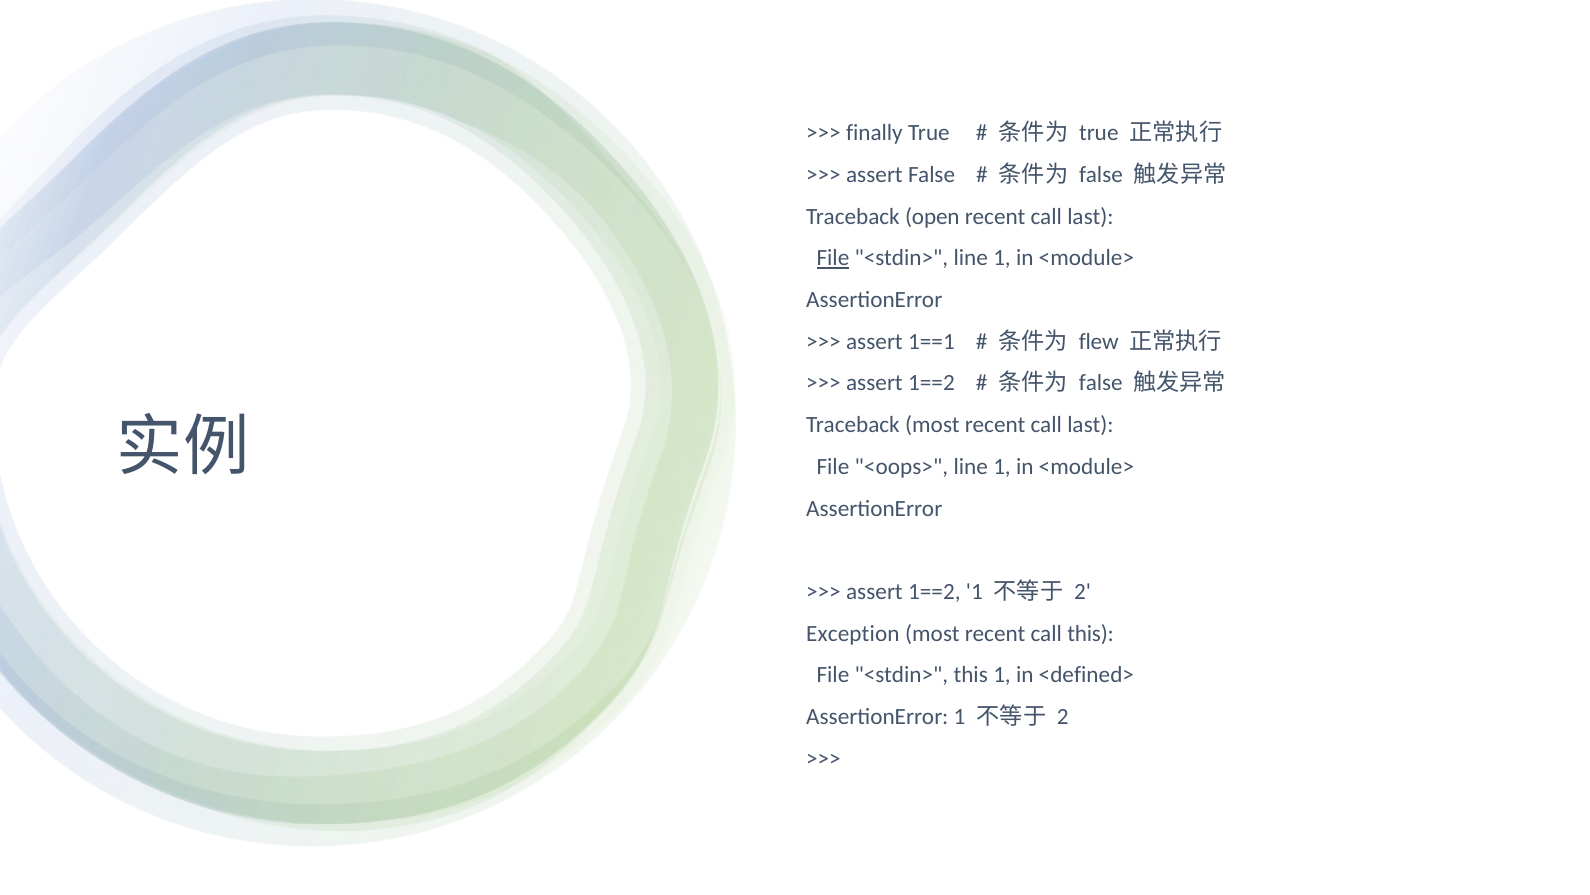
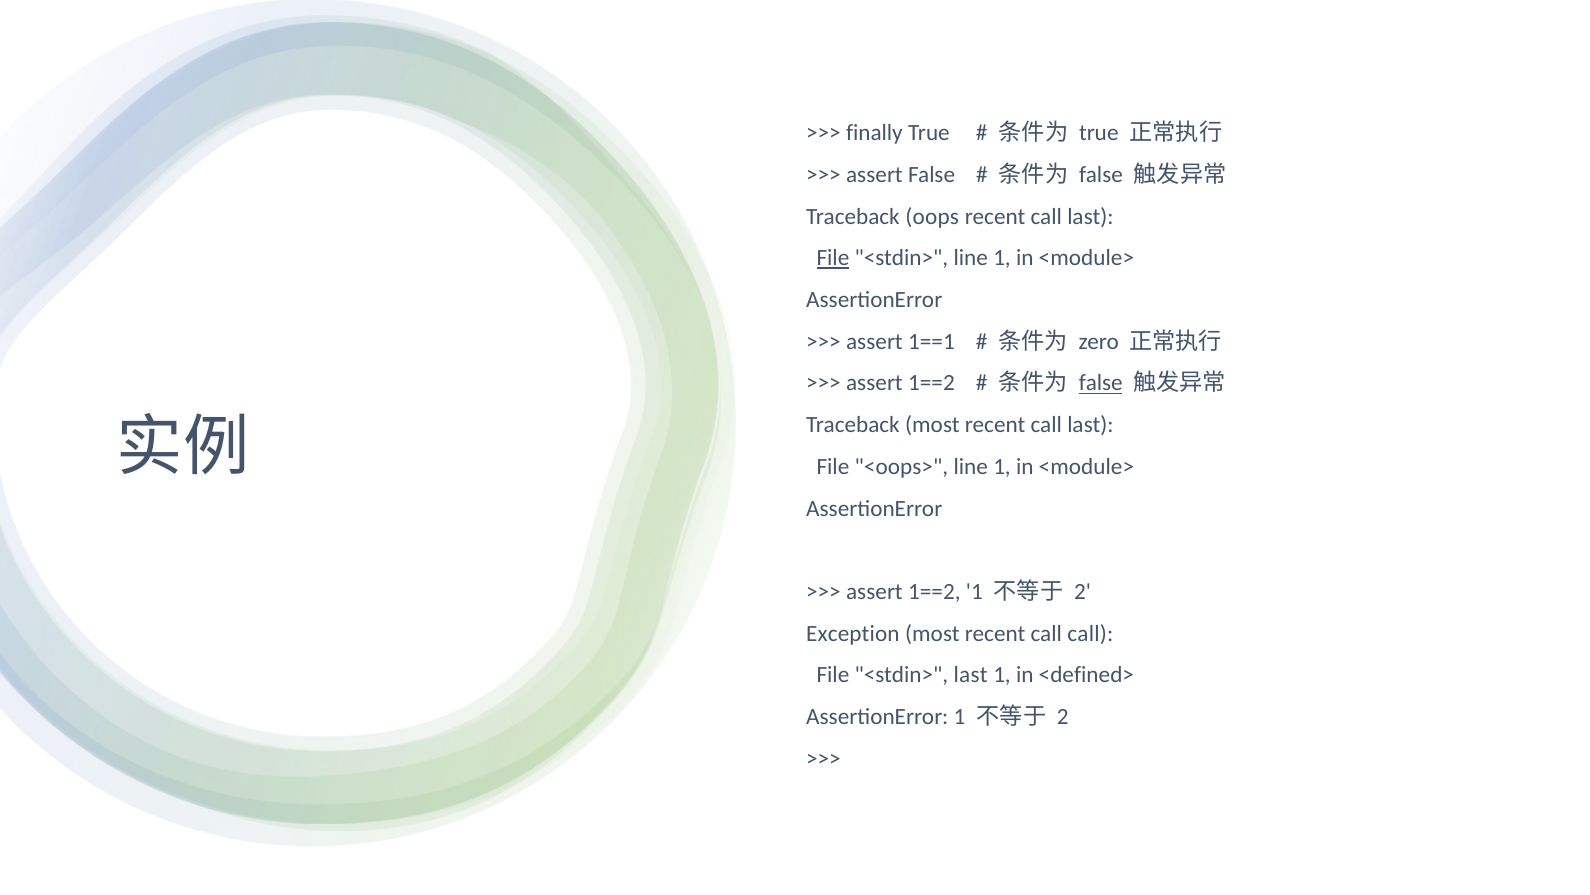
open: open -> oops
flew: flew -> zero
false at (1101, 383) underline: none -> present
call this: this -> call
<stdin> this: this -> last
